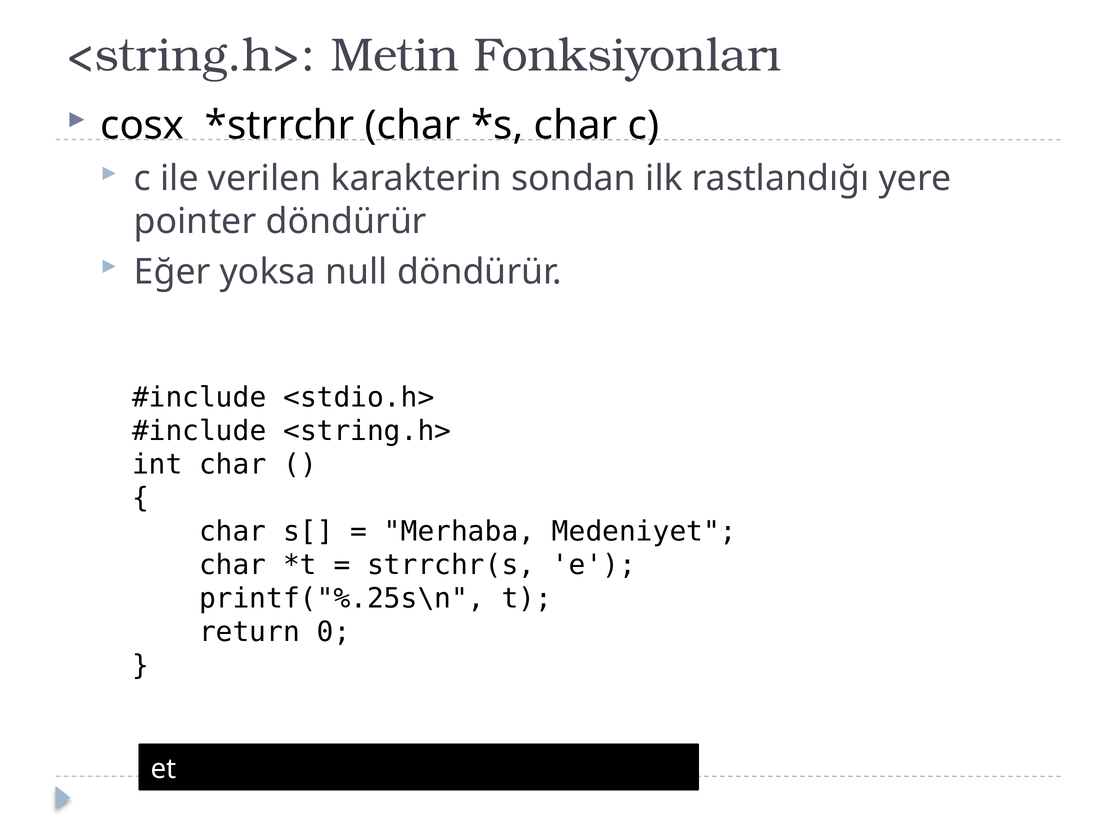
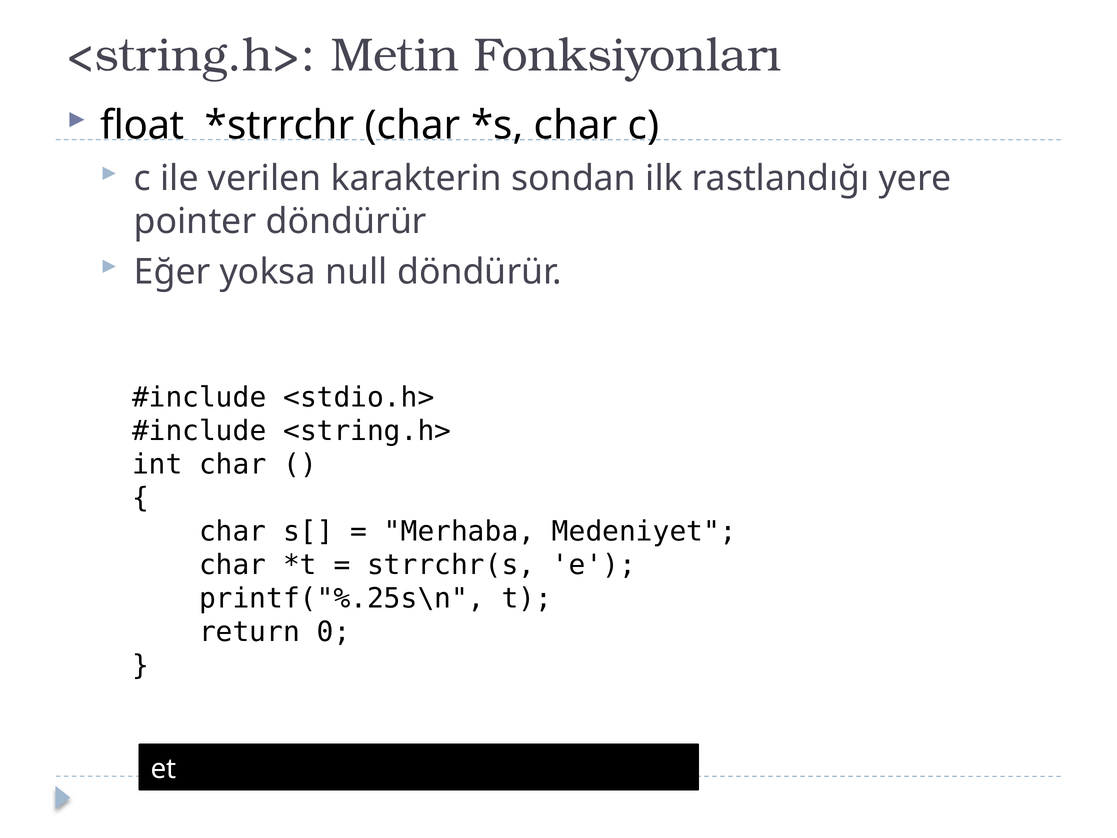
cosx: cosx -> float
